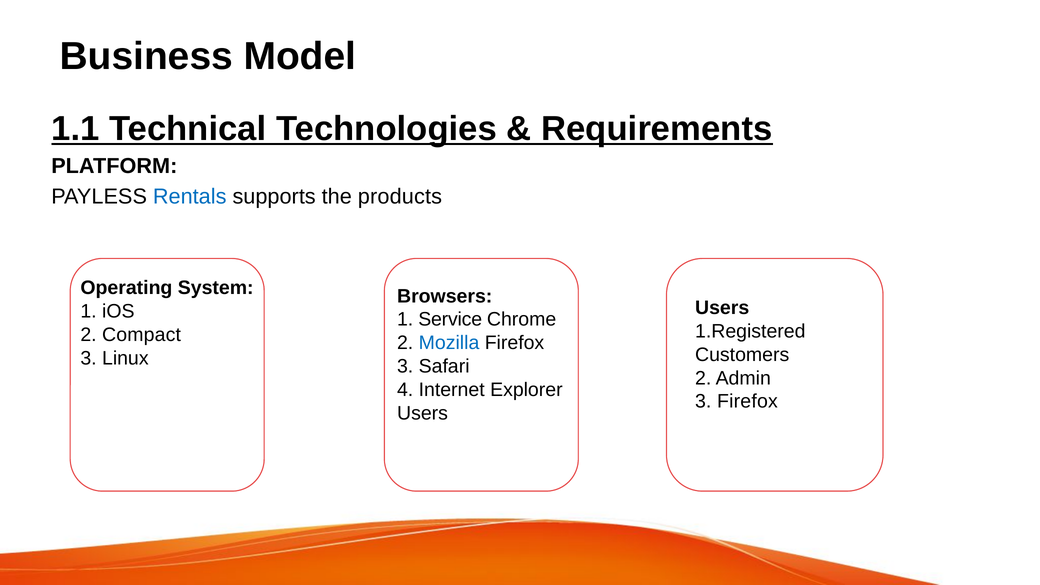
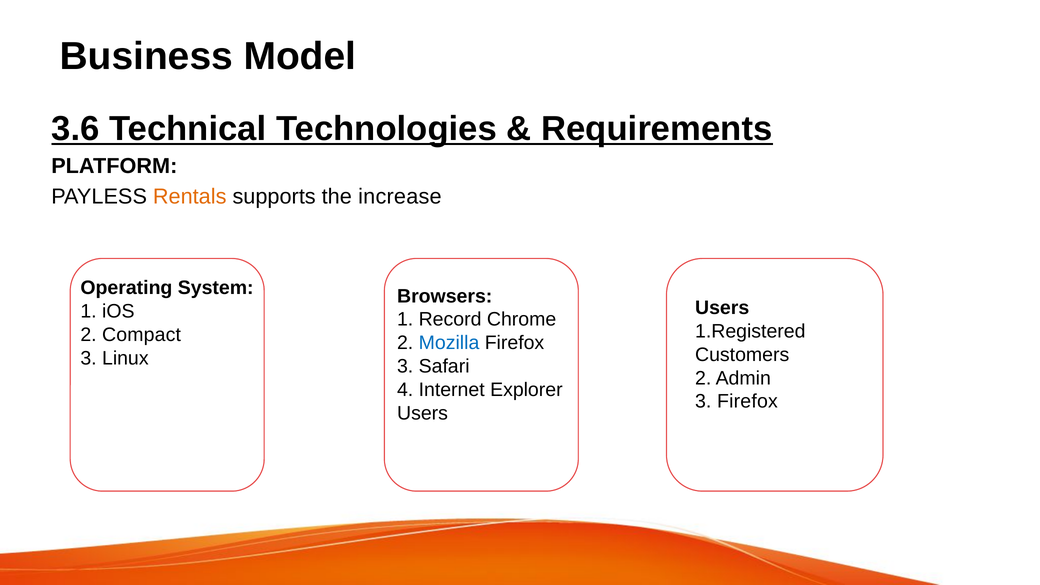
1.1: 1.1 -> 3.6
Rentals colour: blue -> orange
products: products -> increase
Service: Service -> Record
